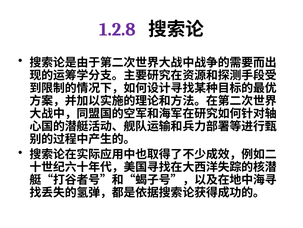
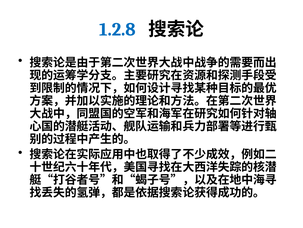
1.2.8 colour: purple -> blue
